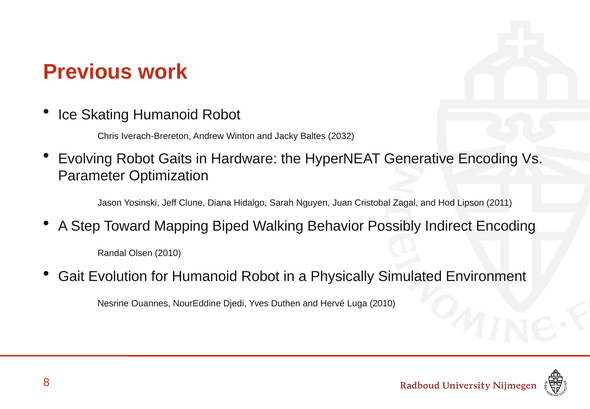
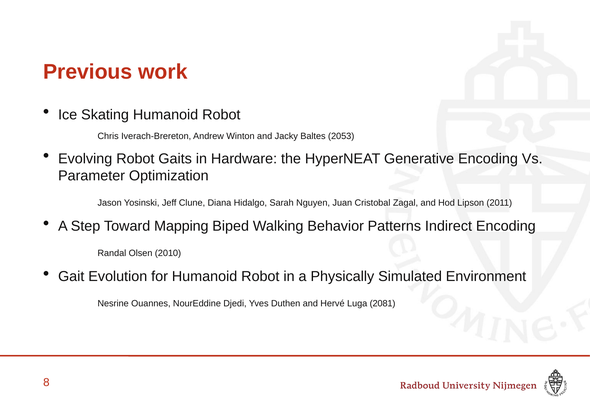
2032: 2032 -> 2053
Possibly: Possibly -> Patterns
Luga 2010: 2010 -> 2081
